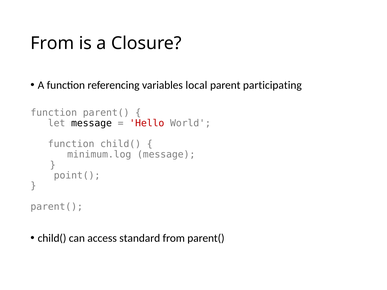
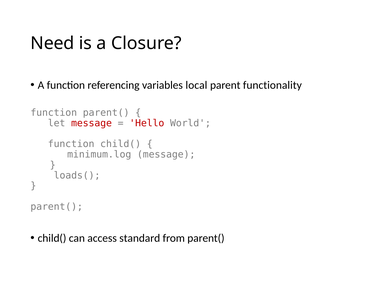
From at (52, 43): From -> Need
participating: participating -> functionality
message at (92, 123) colour: black -> red
point(: point( -> loads(
